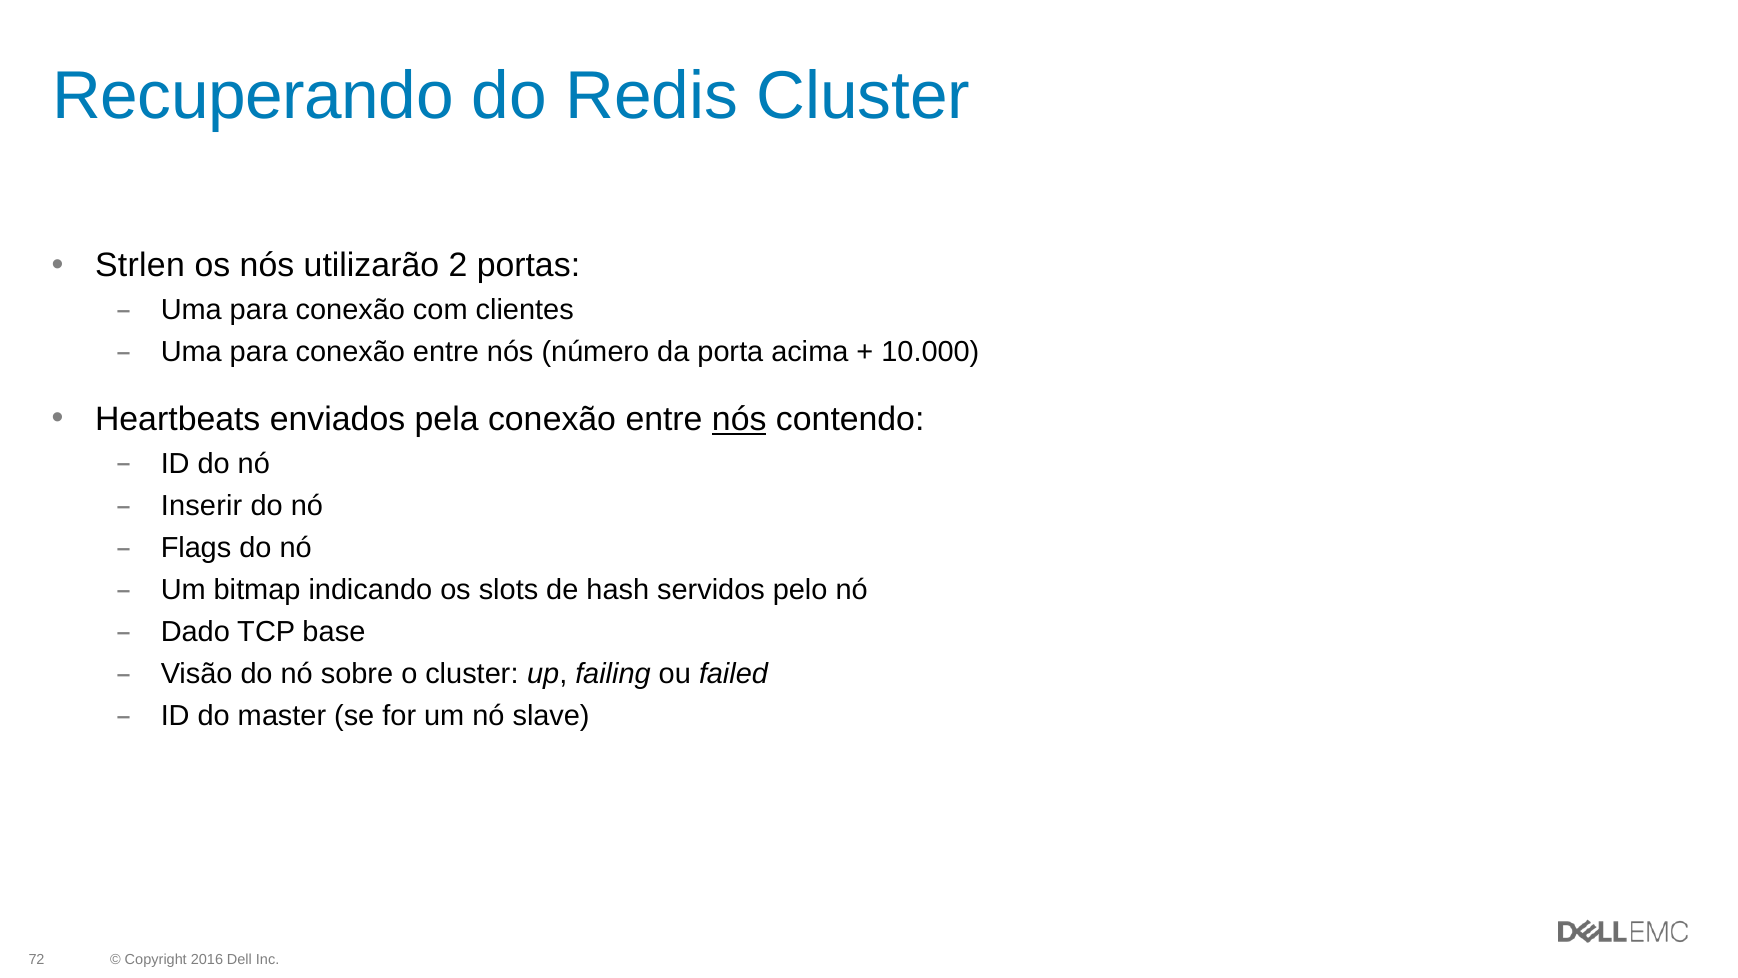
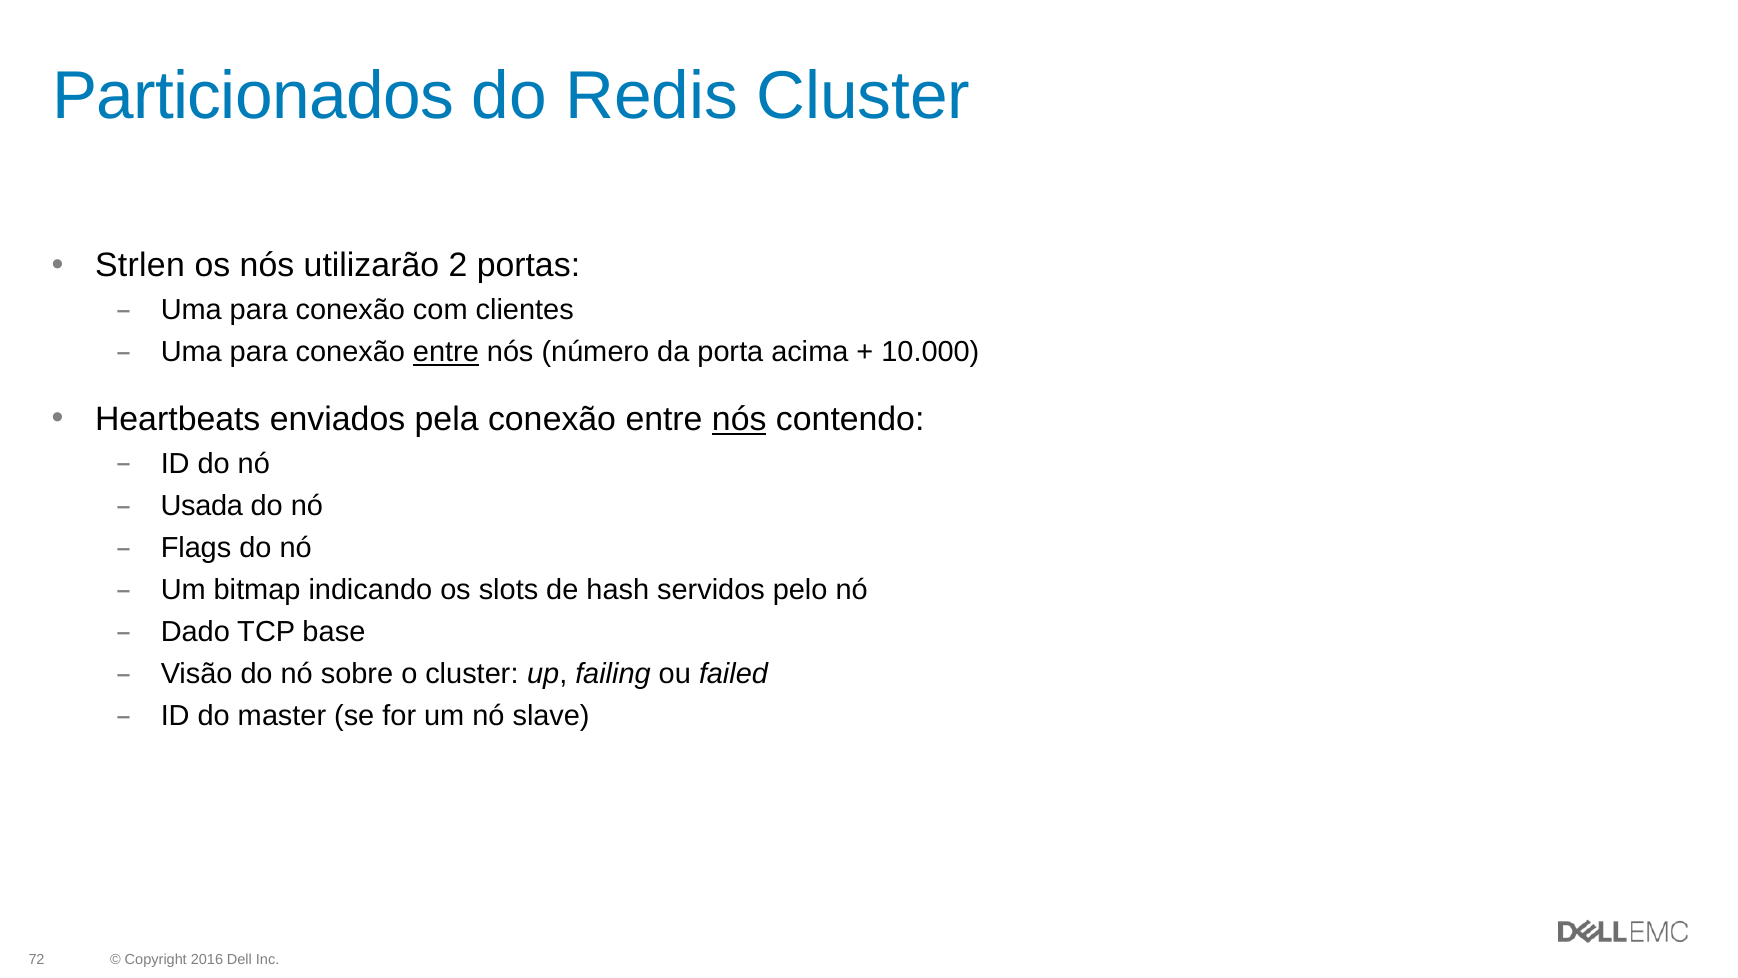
Recuperando: Recuperando -> Particionados
entre at (446, 352) underline: none -> present
Inserir: Inserir -> Usada
